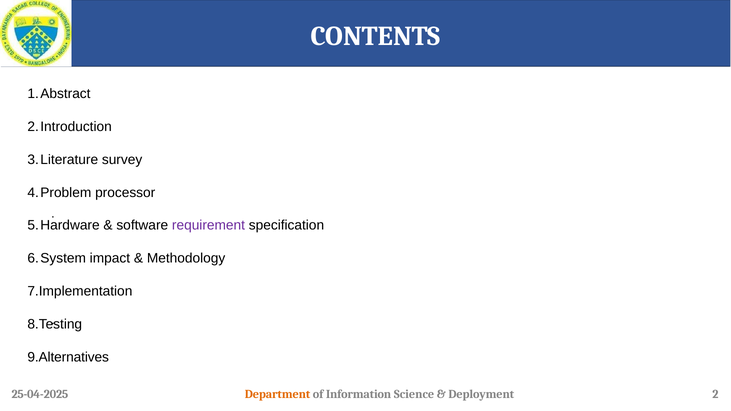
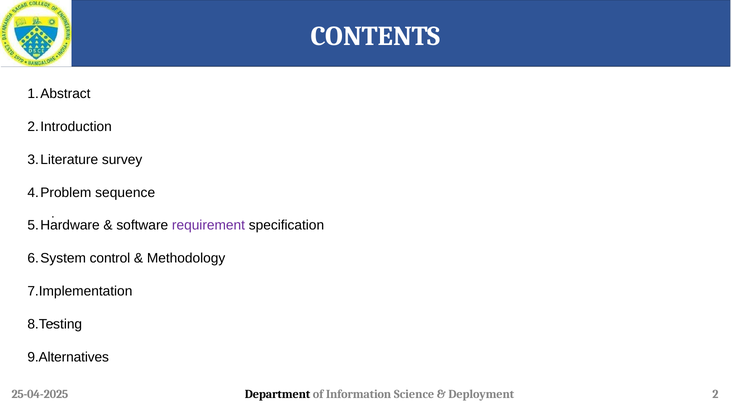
processor: processor -> sequence
impact: impact -> control
Department colour: orange -> black
